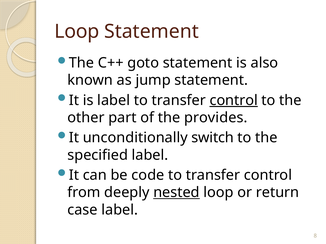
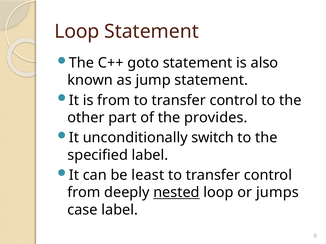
is label: label -> from
control at (234, 100) underline: present -> none
code: code -> least
return: return -> jumps
